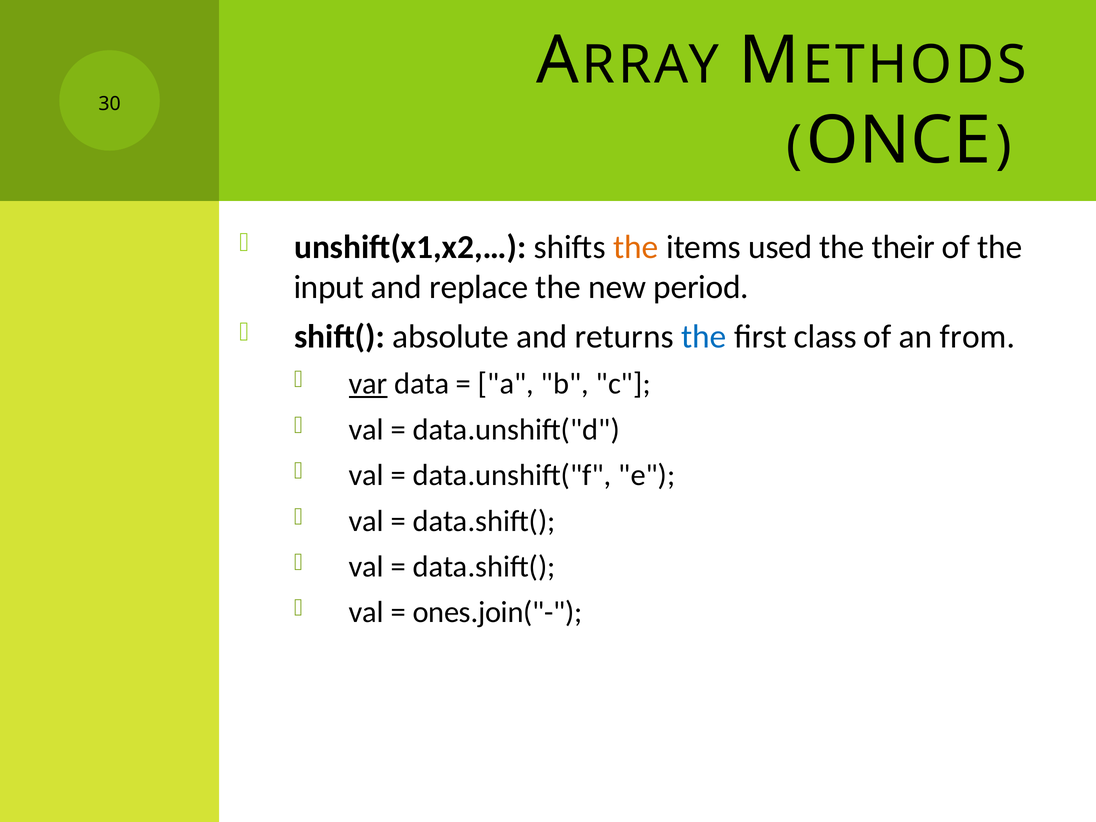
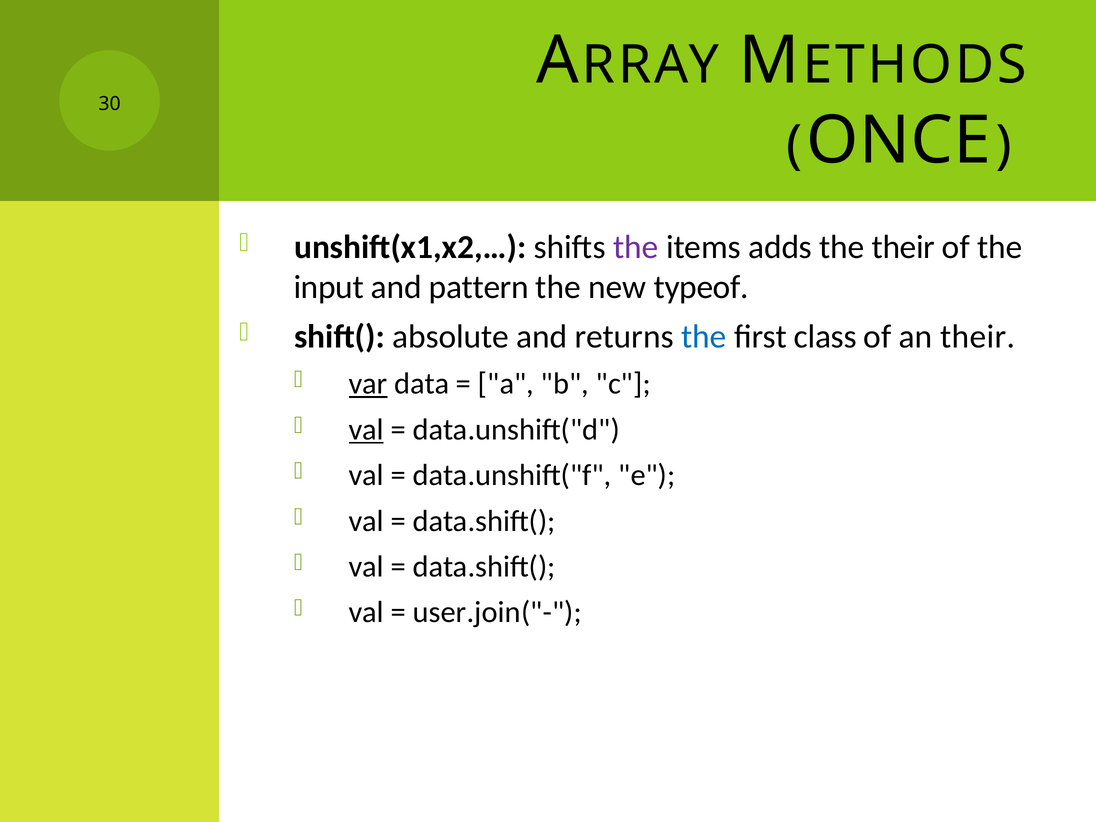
the at (636, 247) colour: orange -> purple
used: used -> adds
replace: replace -> pattern
period: period -> typeof
an from: from -> their
val at (366, 430) underline: none -> present
ones.join("-: ones.join("- -> user.join("-
